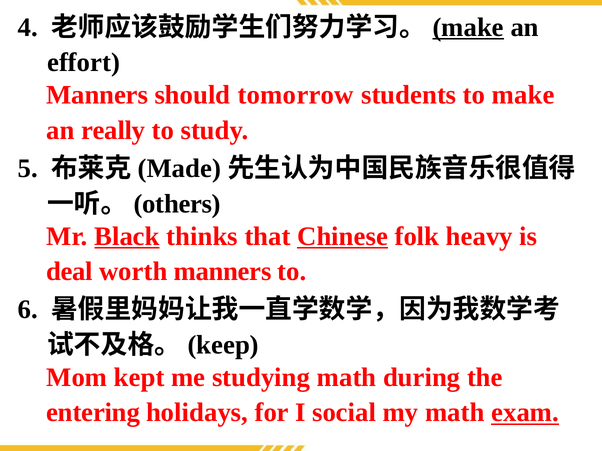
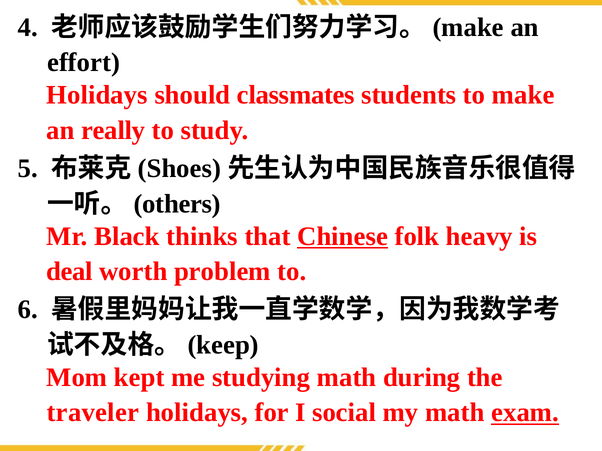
make at (468, 27) underline: present -> none
Manners at (97, 95): Manners -> Holidays
tomorrow: tomorrow -> classmates
Made: Made -> Shoes
Black underline: present -> none
worth manners: manners -> problem
entering: entering -> traveler
